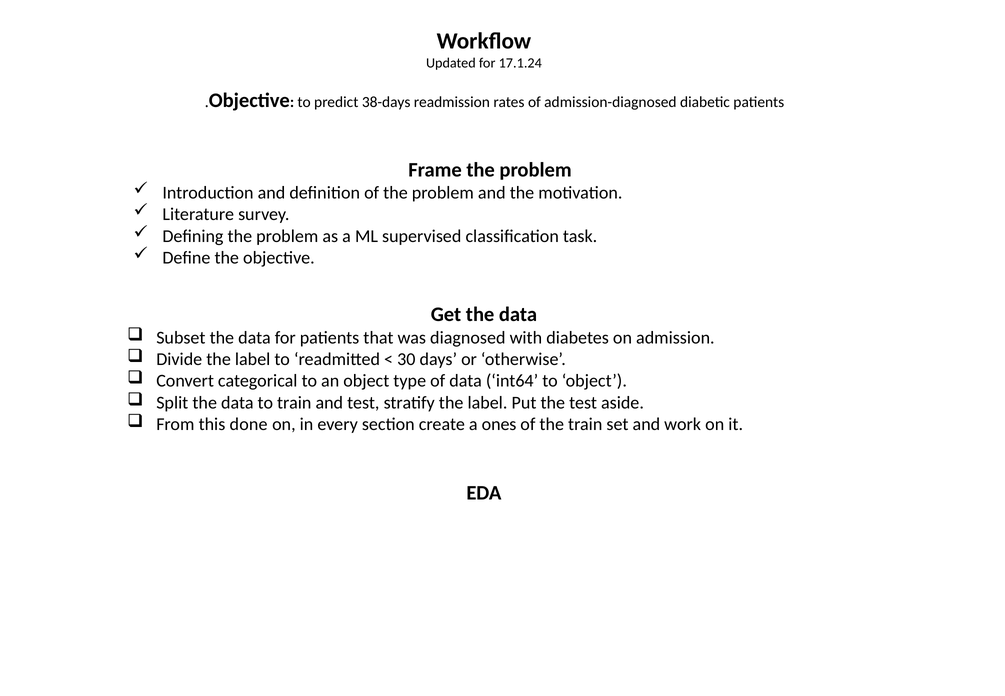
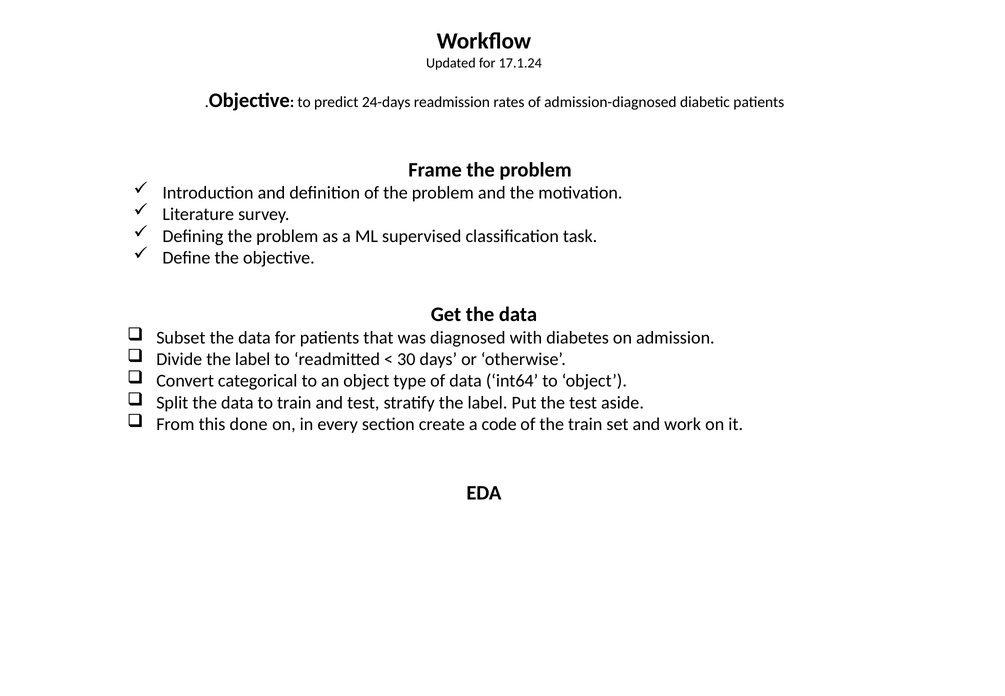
38-days: 38-days -> 24-days
ones: ones -> code
